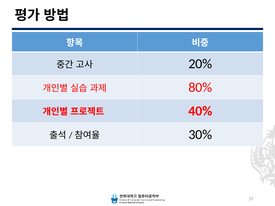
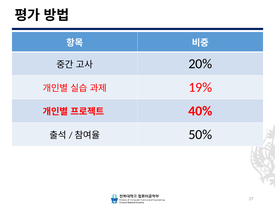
80%: 80% -> 19%
30%: 30% -> 50%
